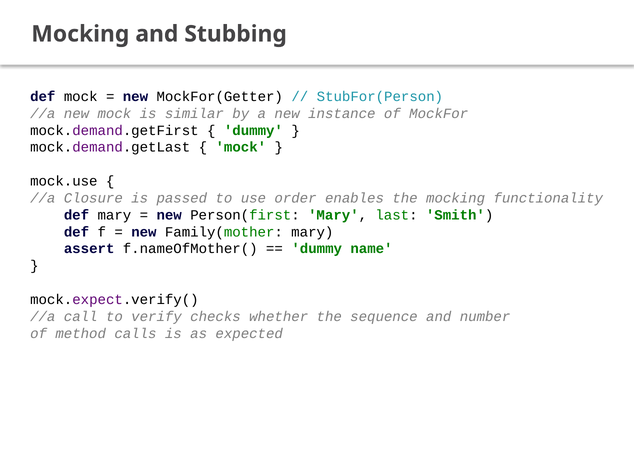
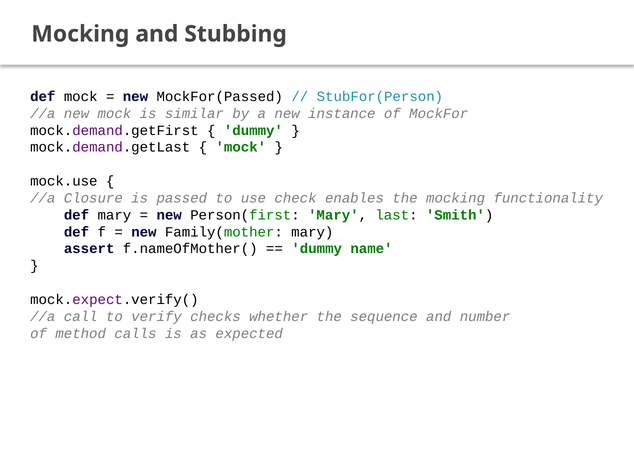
MockFor(Getter: MockFor(Getter -> MockFor(Passed
order: order -> check
